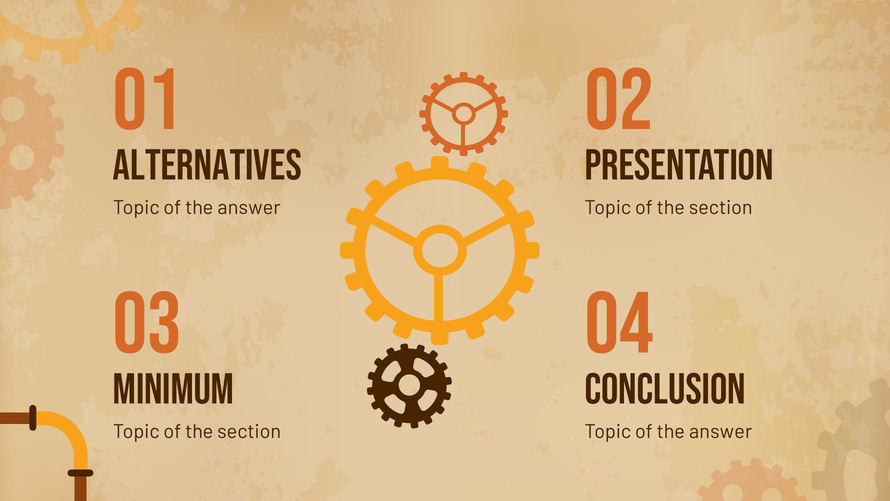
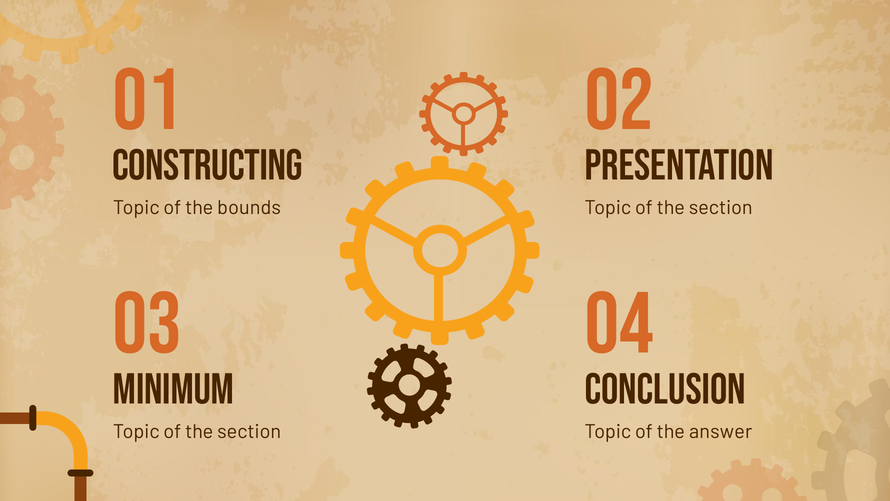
Alternatives: Alternatives -> Constructing
answer at (249, 208): answer -> bounds
